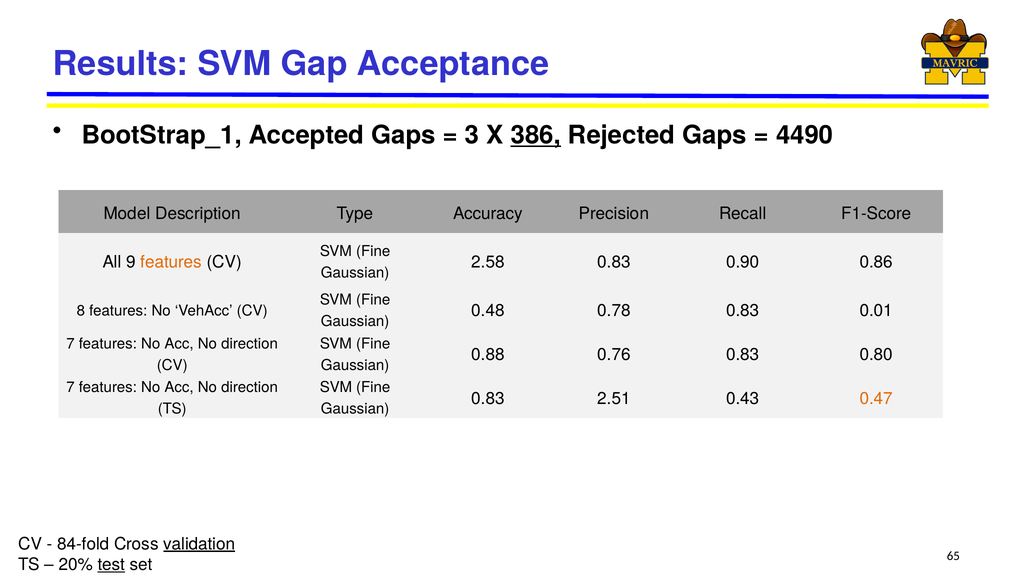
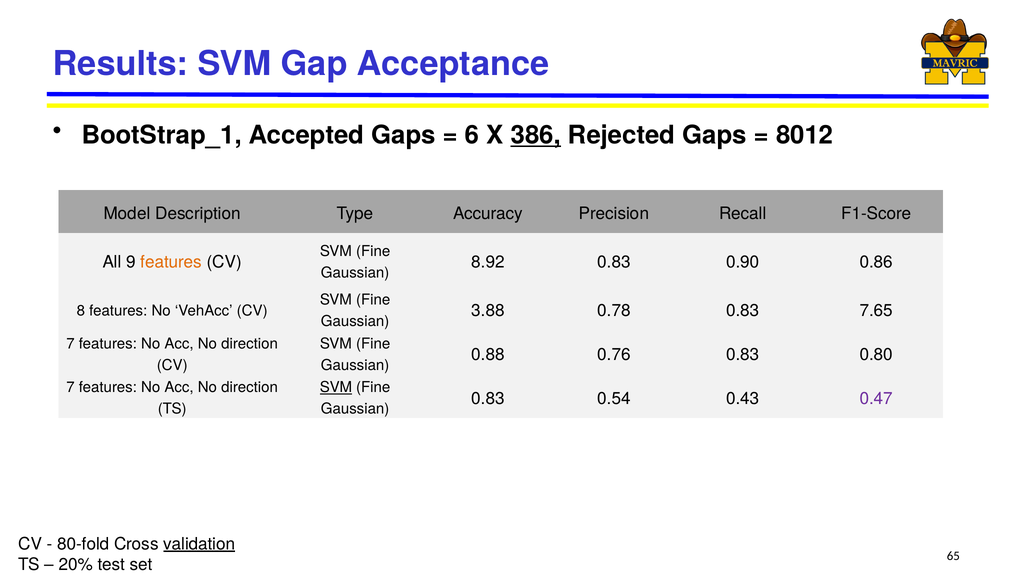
3: 3 -> 6
4490: 4490 -> 8012
2.58: 2.58 -> 8.92
0.48: 0.48 -> 3.88
0.01: 0.01 -> 7.65
SVM at (336, 388) underline: none -> present
2.51: 2.51 -> 0.54
0.47 colour: orange -> purple
84-fold: 84-fold -> 80-fold
test underline: present -> none
